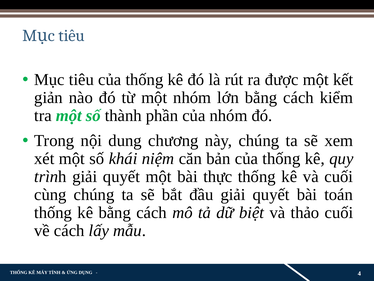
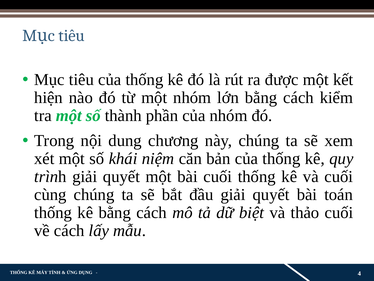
giản: giản -> hiện
bài thực: thực -> cuối
